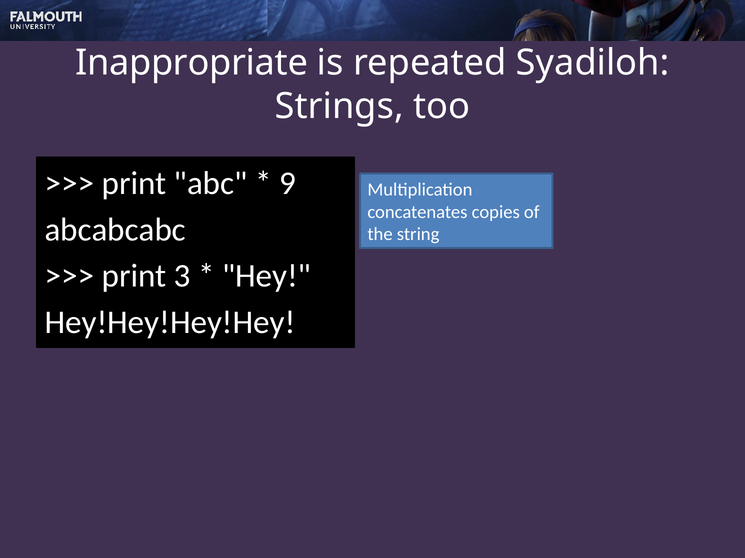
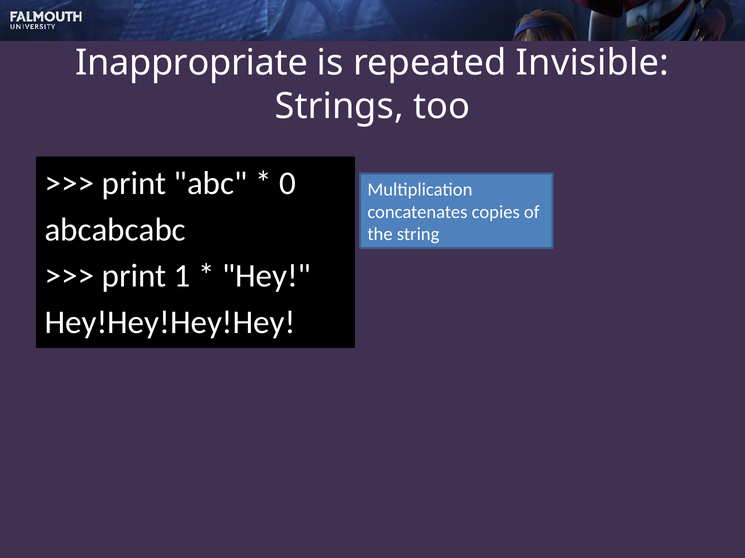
Syadiloh: Syadiloh -> Invisible
9: 9 -> 0
3: 3 -> 1
